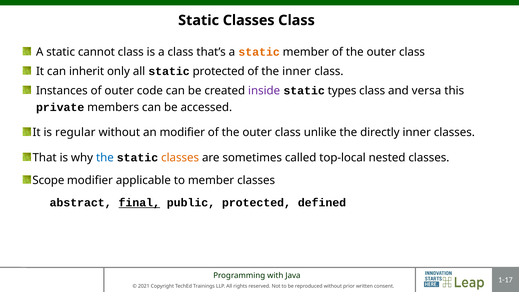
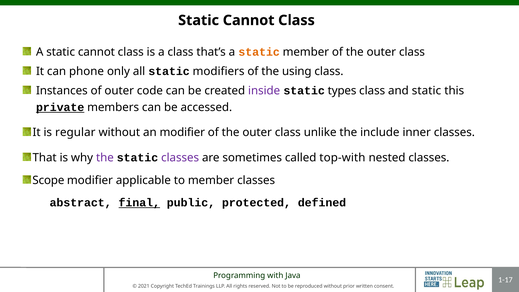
Classes at (249, 20): Classes -> Cannot
inherit: inherit -> phone
static protected: protected -> modifiers
the inner: inner -> using
and versa: versa -> static
private underline: none -> present
directly: directly -> include
the at (105, 158) colour: blue -> purple
classes at (180, 158) colour: orange -> purple
top-local: top-local -> top-with
